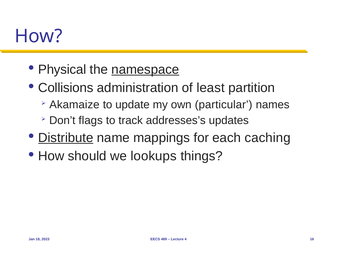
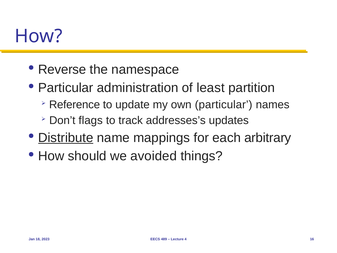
Physical: Physical -> Reverse
namespace underline: present -> none
Collisions at (66, 88): Collisions -> Particular
Akamaize: Akamaize -> Reference
caching: caching -> arbitrary
lookups: lookups -> avoided
